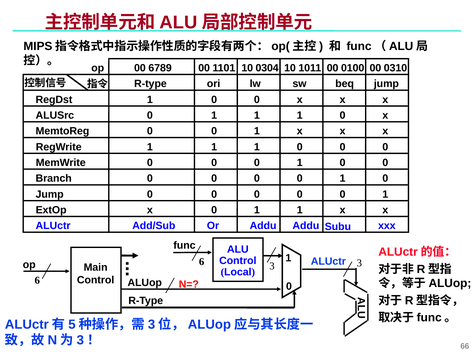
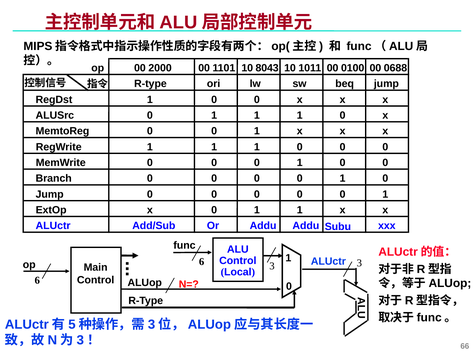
6789: 6789 -> 2000
0304: 0304 -> 8043
0310: 0310 -> 0688
